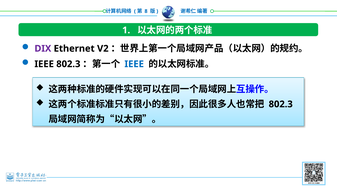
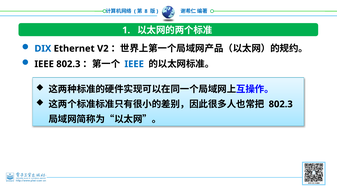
DIX colour: purple -> blue
